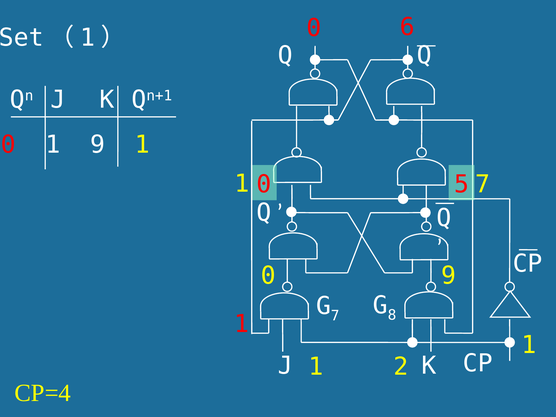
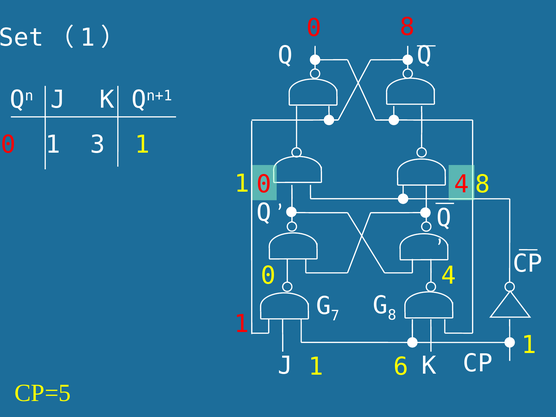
0 6: 6 -> 8
1 9: 9 -> 3
1 7: 7 -> 8
5 at (462, 184): 5 -> 4
9 at (449, 276): 9 -> 4
2: 2 -> 6
CP=4: CP=4 -> CP=5
